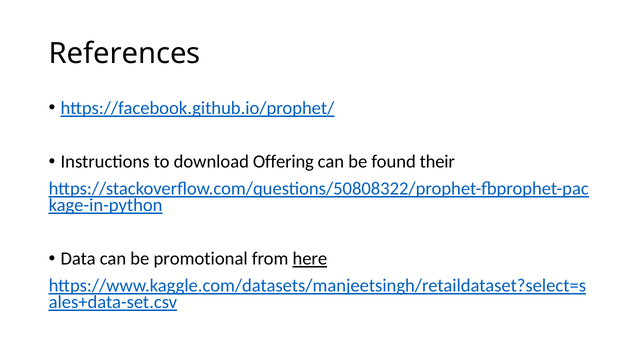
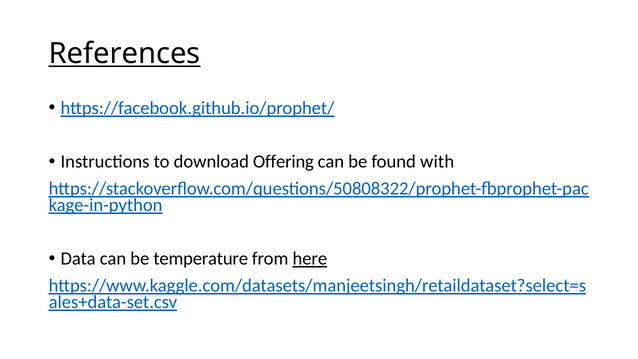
References underline: none -> present
their: their -> with
promotional: promotional -> temperature
